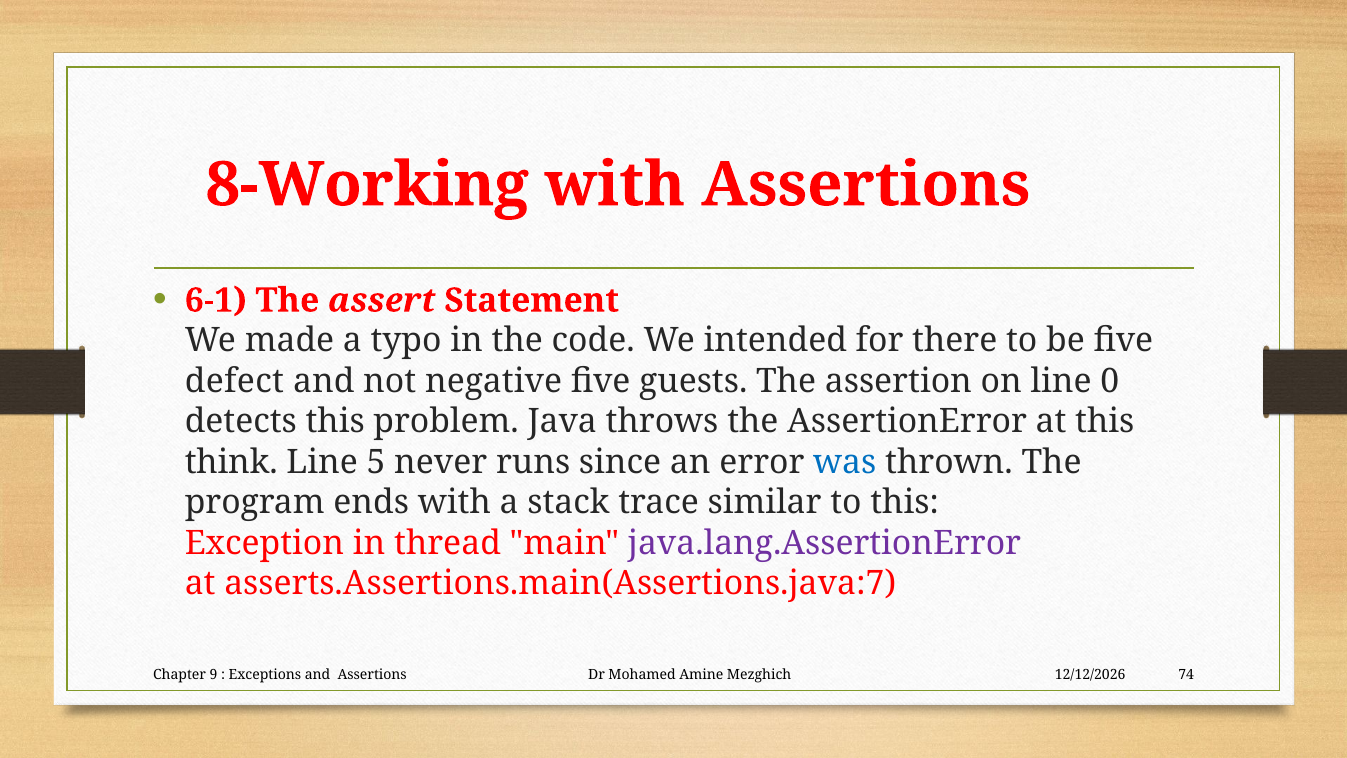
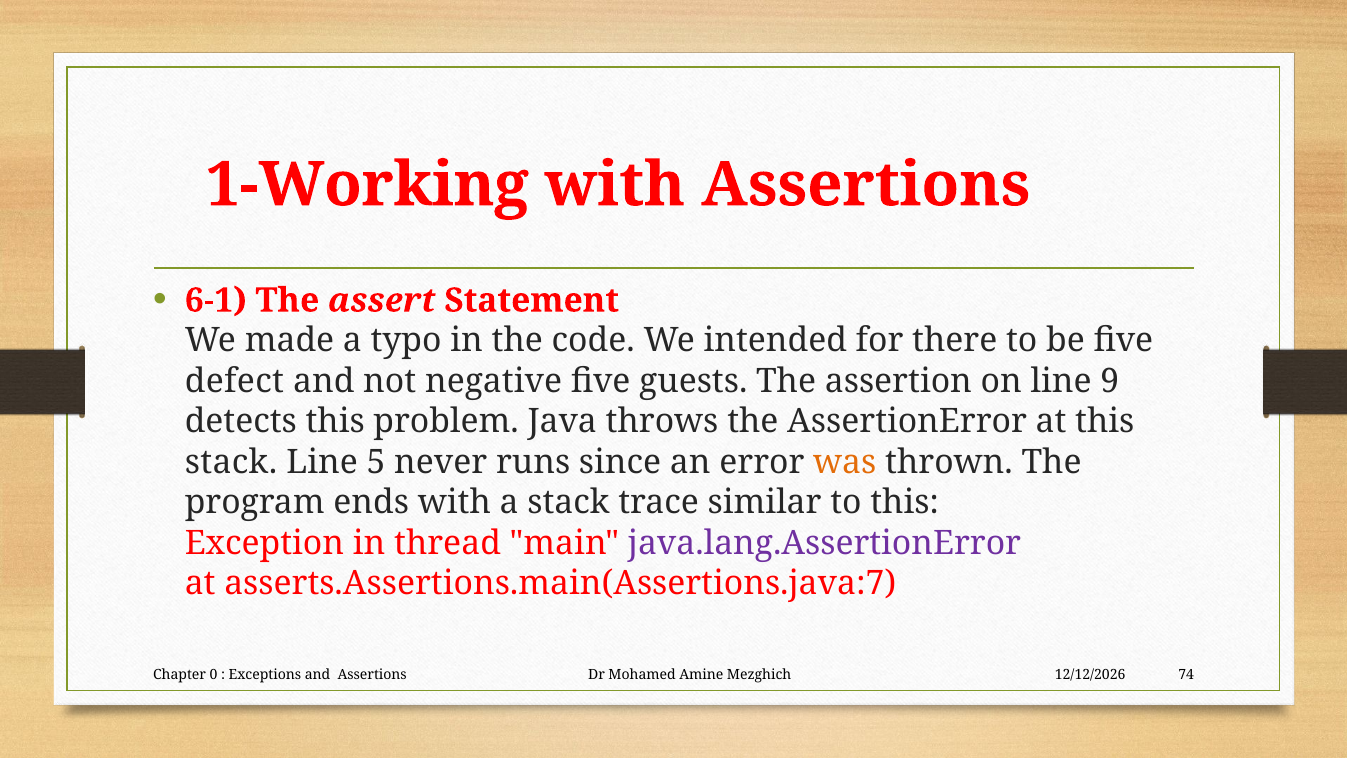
8-Working: 8-Working -> 1-Working
0: 0 -> 9
think at (231, 462): think -> stack
was colour: blue -> orange
9: 9 -> 0
